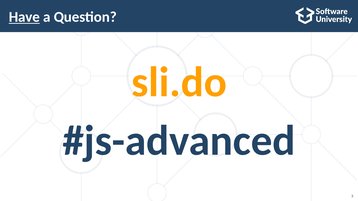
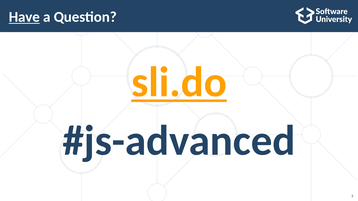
sli.do underline: none -> present
